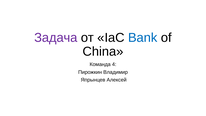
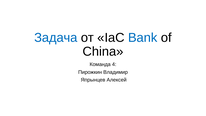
Задача colour: purple -> blue
